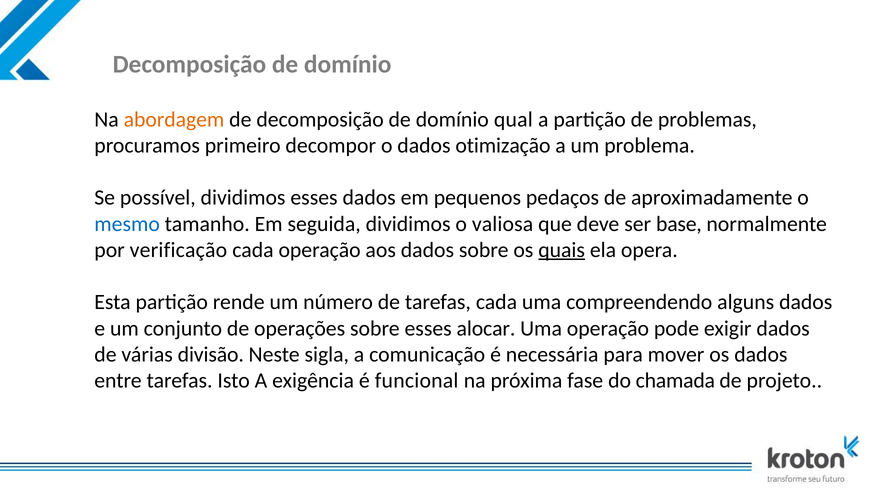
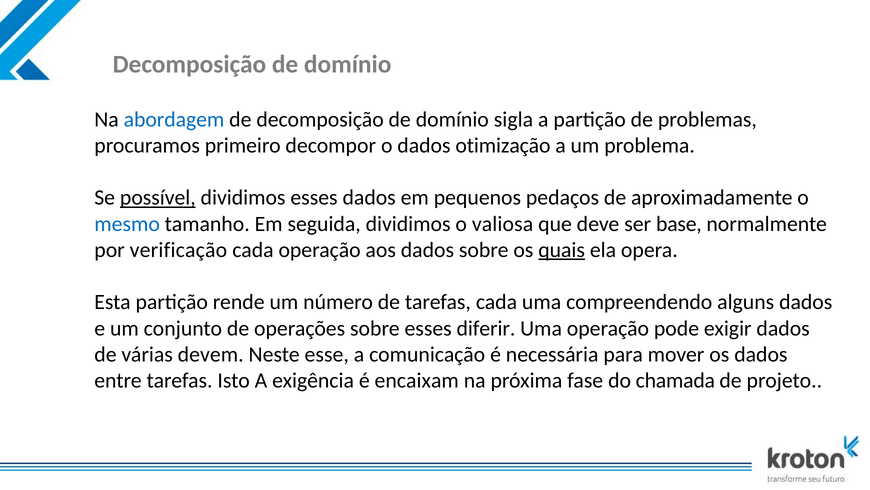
abordagem colour: orange -> blue
qual: qual -> sigla
possível underline: none -> present
alocar: alocar -> diferir
divisão: divisão -> devem
sigla: sigla -> esse
funcional: funcional -> encaixam
